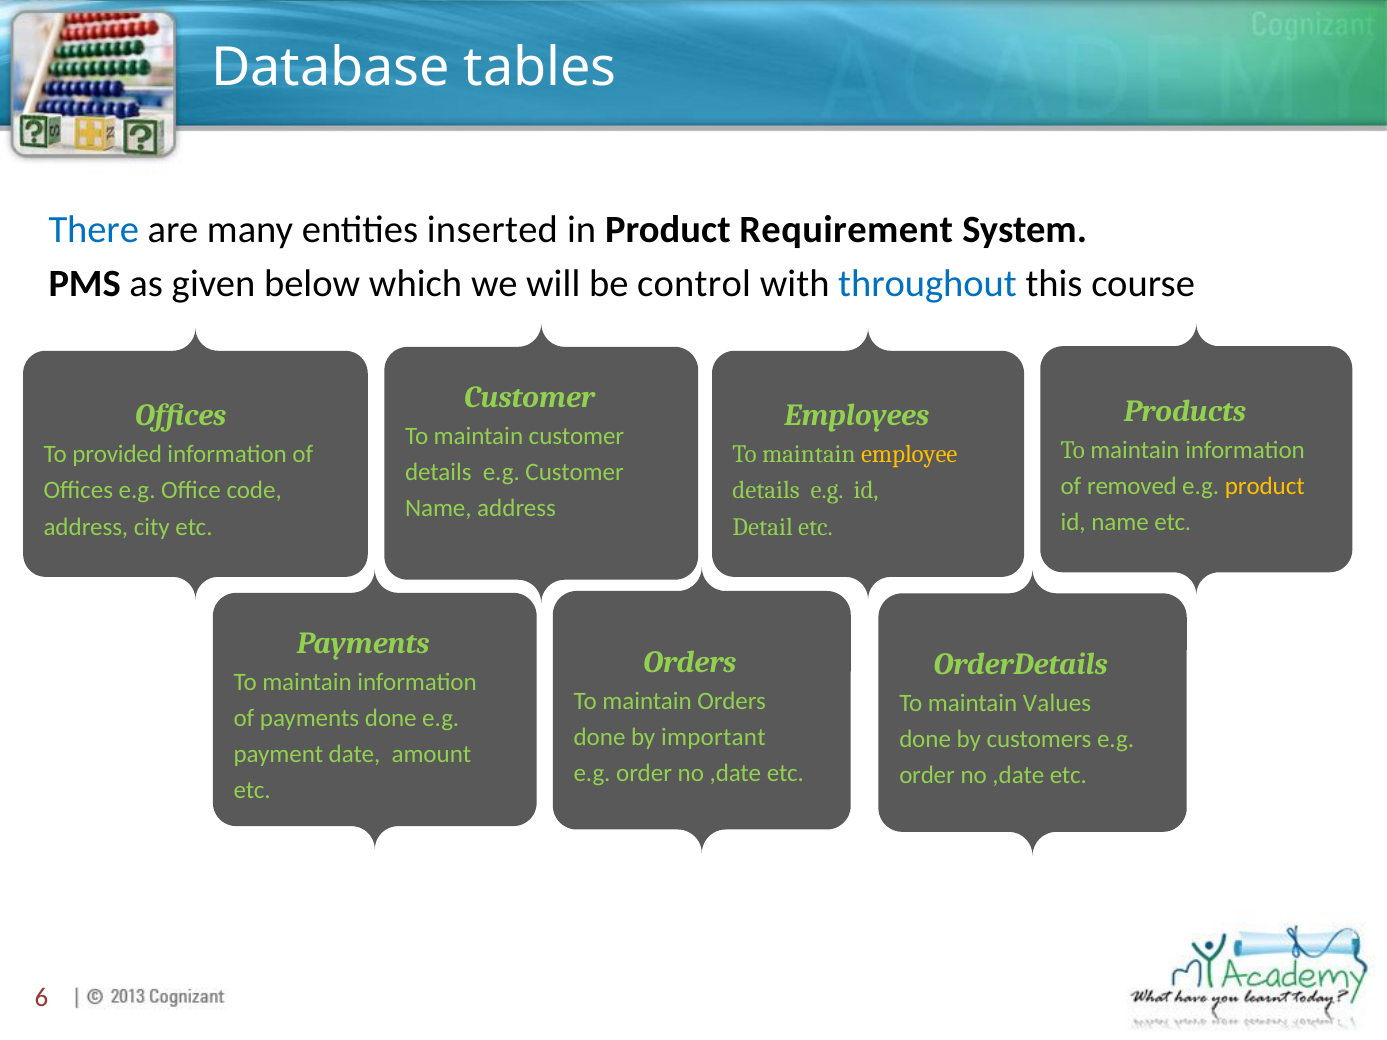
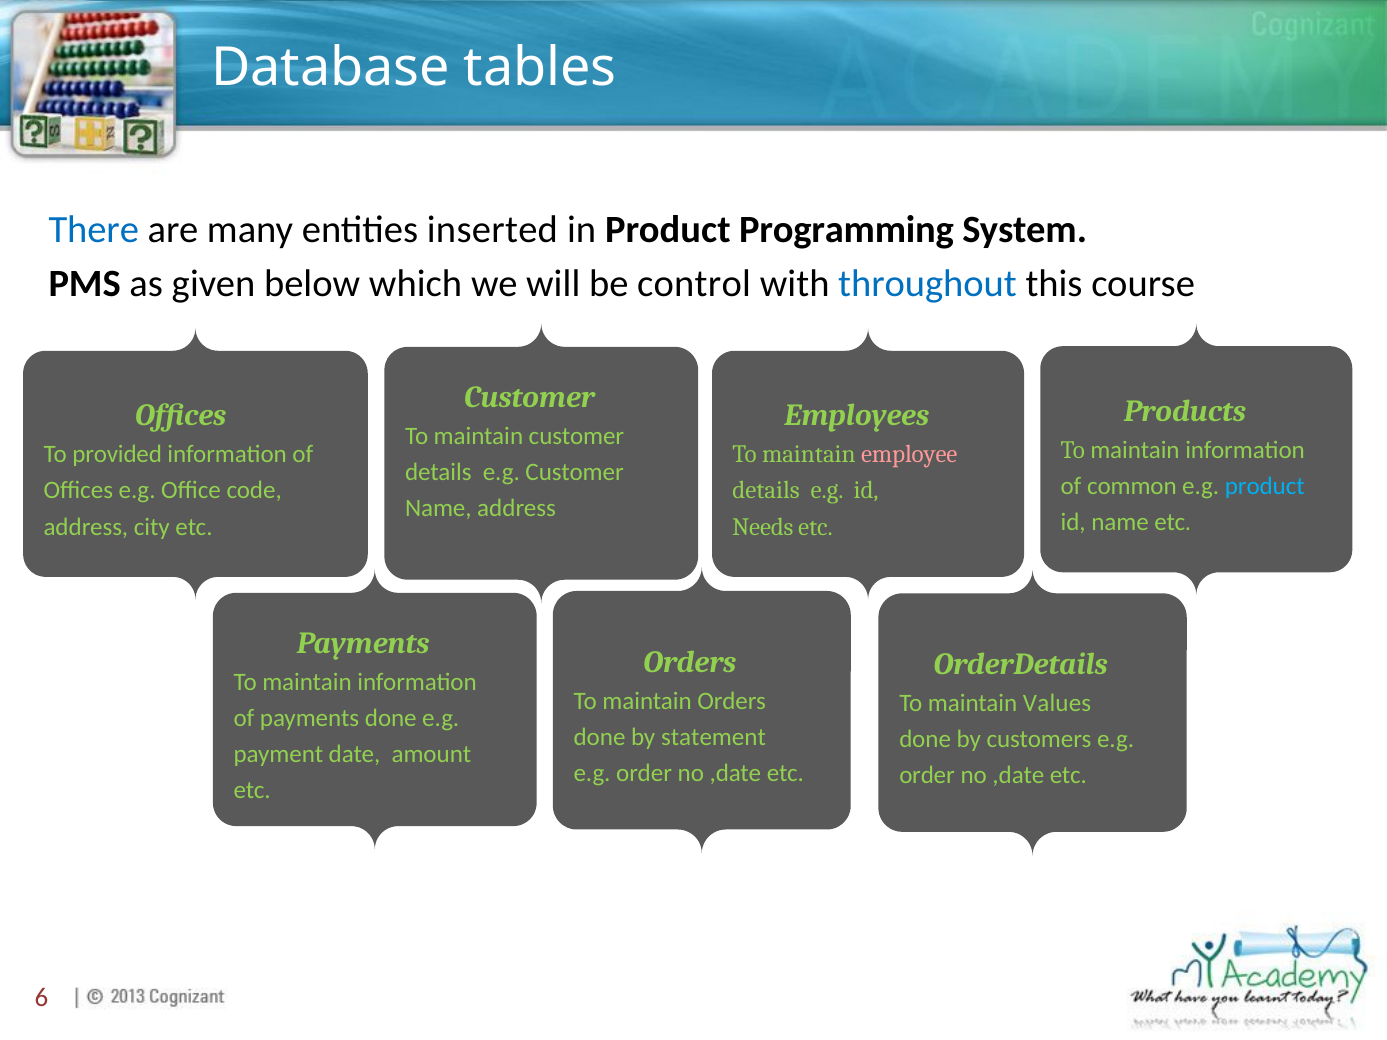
Requirement: Requirement -> Programming
employee colour: yellow -> pink
removed: removed -> common
product at (1265, 486) colour: yellow -> light blue
Detail: Detail -> Needs
important: important -> statement
